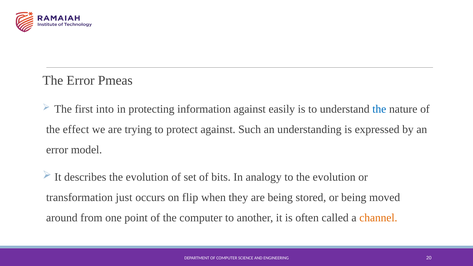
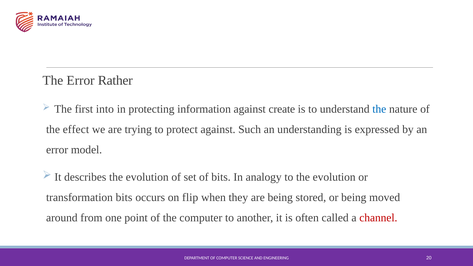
Pmeas: Pmeas -> Rather
easily: easily -> create
transformation just: just -> bits
channel colour: orange -> red
